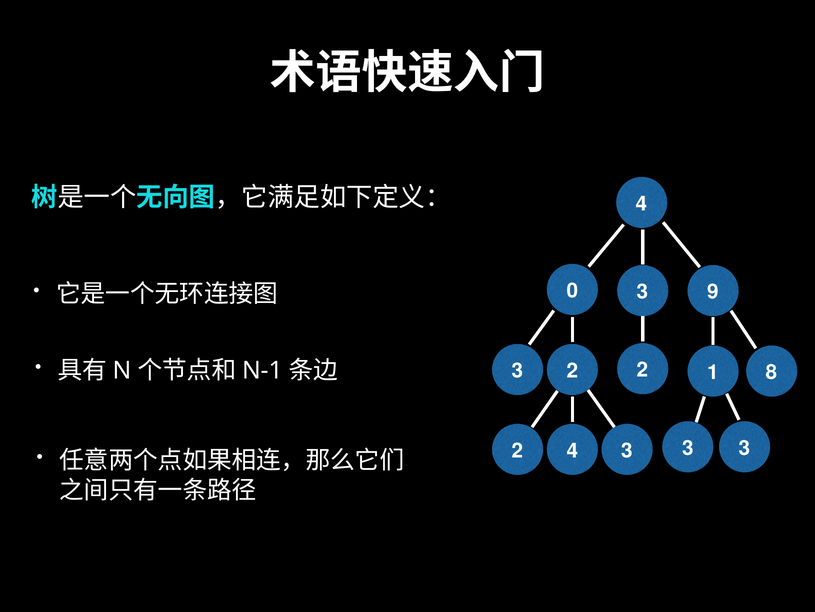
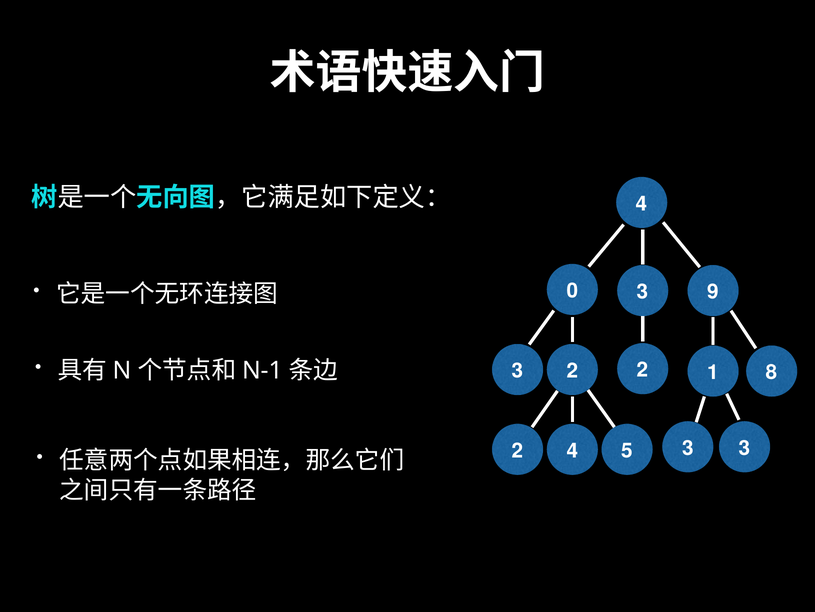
3 at (627, 450): 3 -> 5
